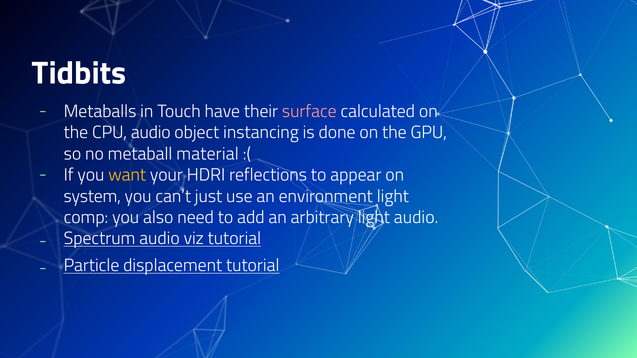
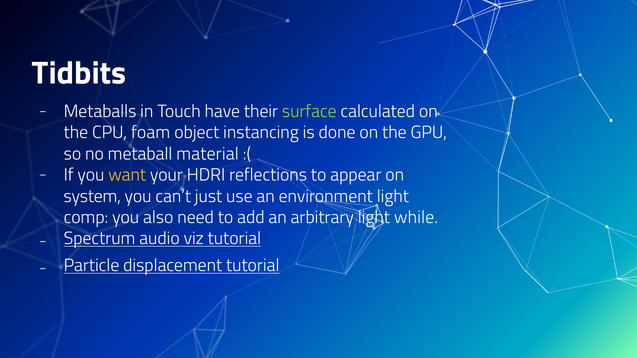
surface colour: pink -> light green
CPU audio: audio -> foam
light audio: audio -> while
